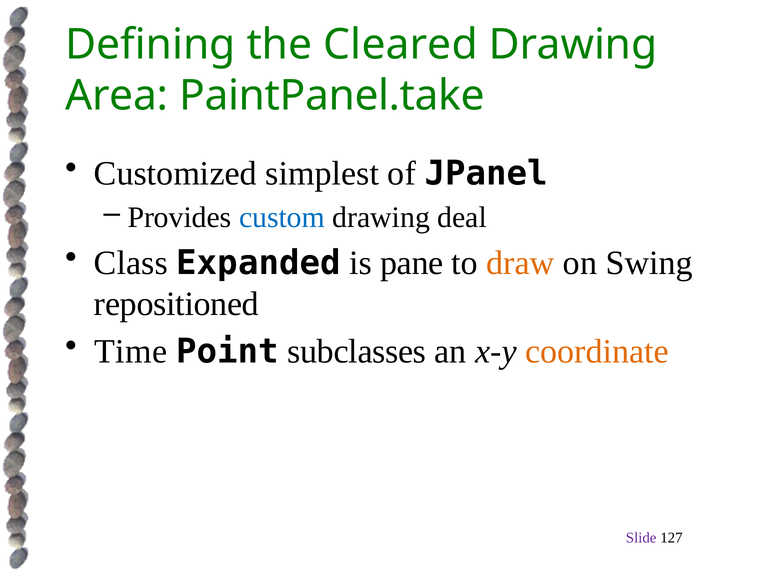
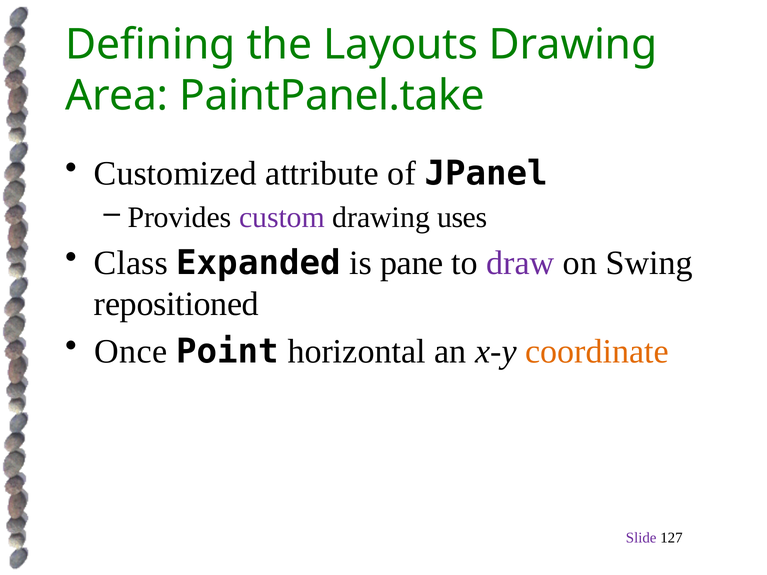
Cleared: Cleared -> Layouts
simplest: simplest -> attribute
custom colour: blue -> purple
deal: deal -> uses
draw colour: orange -> purple
Time: Time -> Once
subclasses: subclasses -> horizontal
